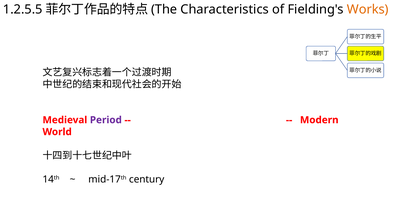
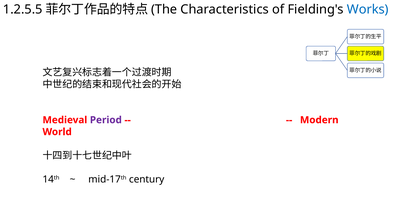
Works colour: orange -> blue
